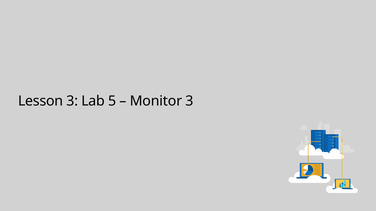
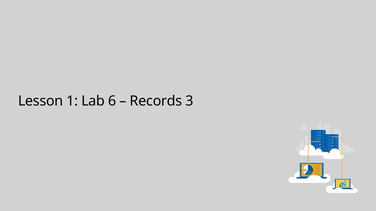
Lesson 3: 3 -> 1
5: 5 -> 6
Monitor: Monitor -> Records
